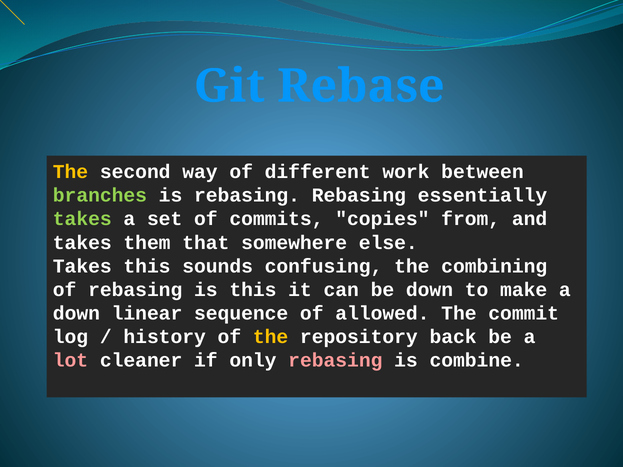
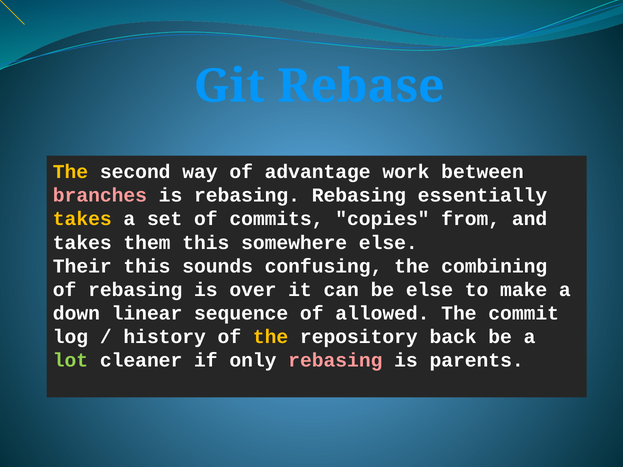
different: different -> advantage
branches colour: light green -> pink
takes at (82, 219) colour: light green -> yellow
them that: that -> this
Takes at (82, 266): Takes -> Their
is this: this -> over
be down: down -> else
lot colour: pink -> light green
combine: combine -> parents
